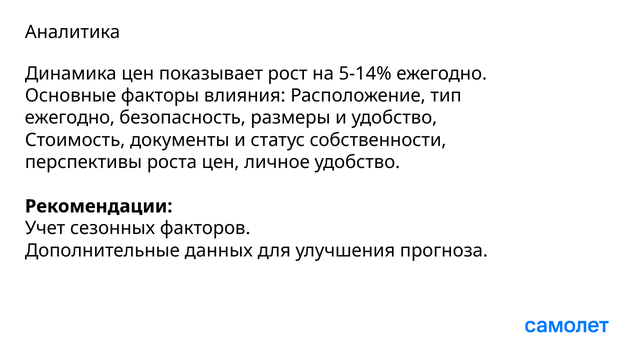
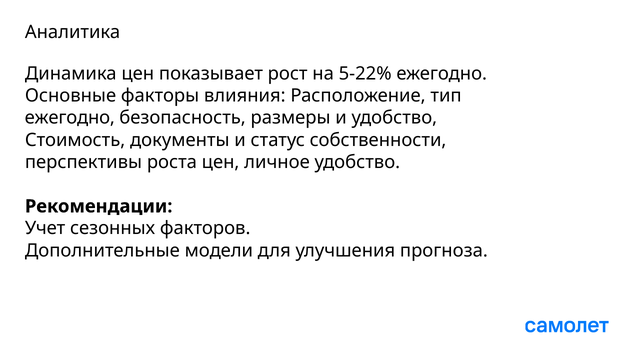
5-14%: 5-14% -> 5-22%
данных: данных -> модели
